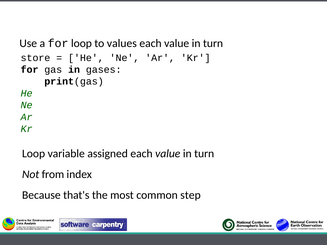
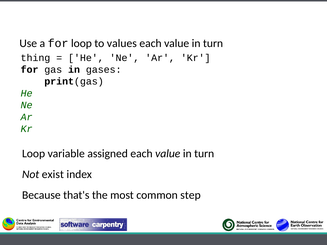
store: store -> thing
from: from -> exist
